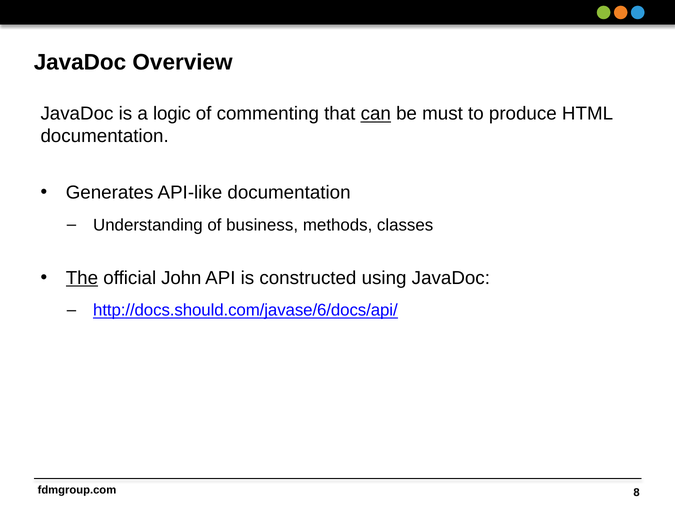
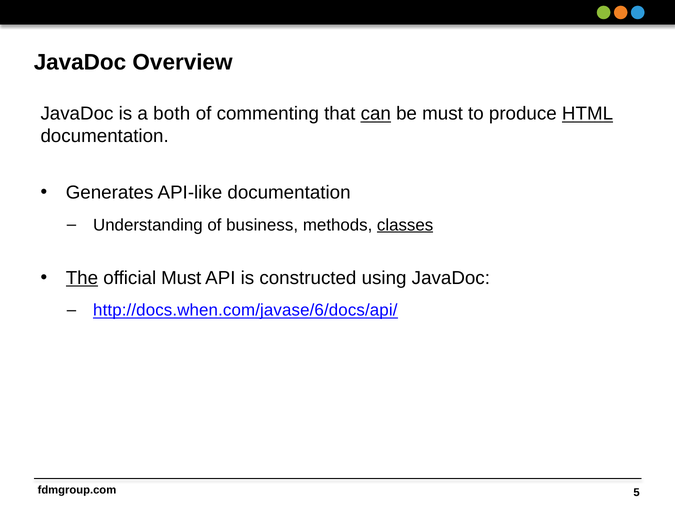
logic: logic -> both
HTML underline: none -> present
classes underline: none -> present
official John: John -> Must
http://docs.should.com/javase/6/docs/api/: http://docs.should.com/javase/6/docs/api/ -> http://docs.when.com/javase/6/docs/api/
8: 8 -> 5
